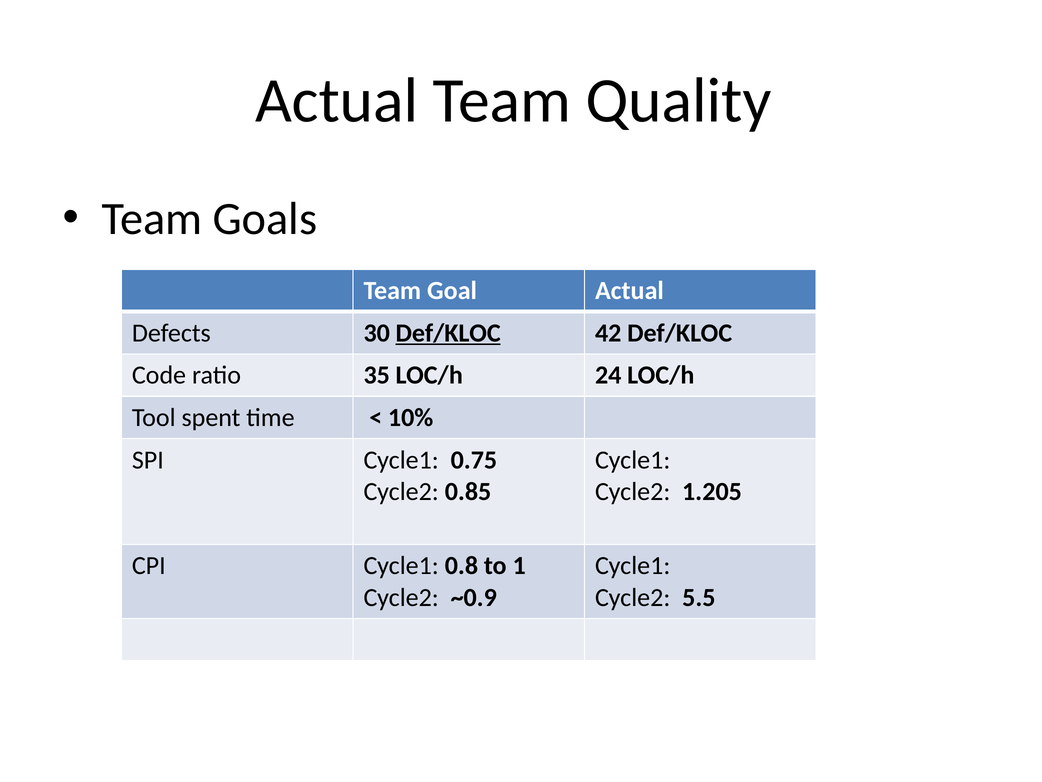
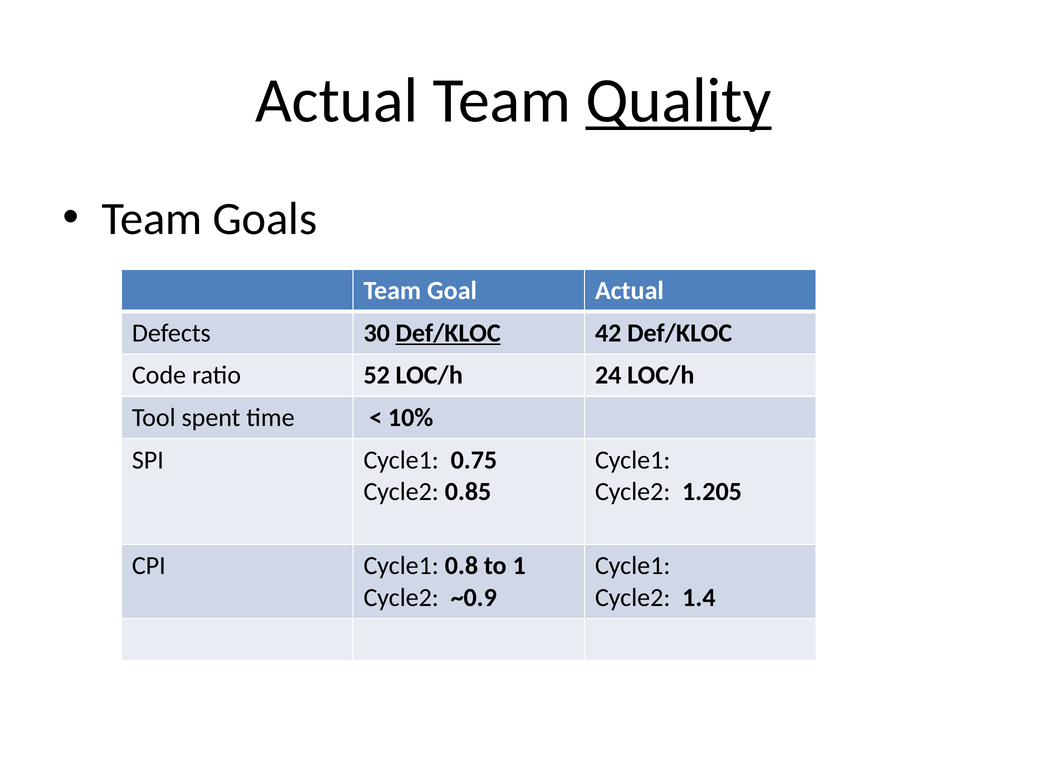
Quality underline: none -> present
35: 35 -> 52
5.5: 5.5 -> 1.4
